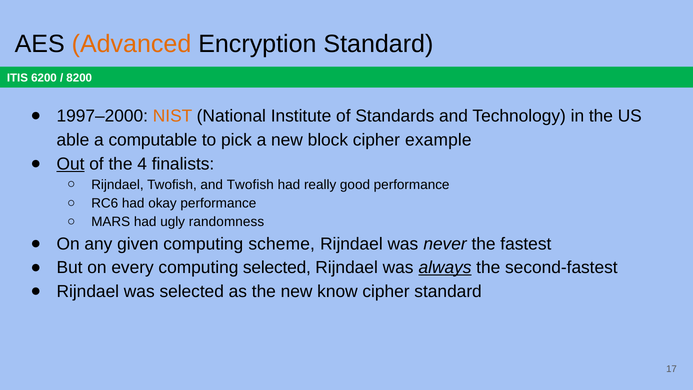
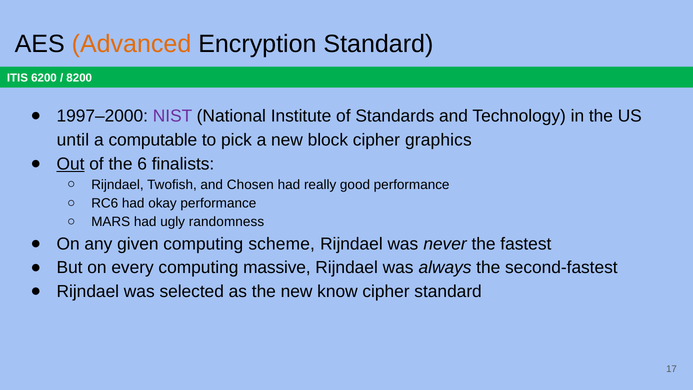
NIST colour: orange -> purple
able: able -> until
example: example -> graphics
4: 4 -> 6
and Twofish: Twofish -> Chosen
computing selected: selected -> massive
always underline: present -> none
